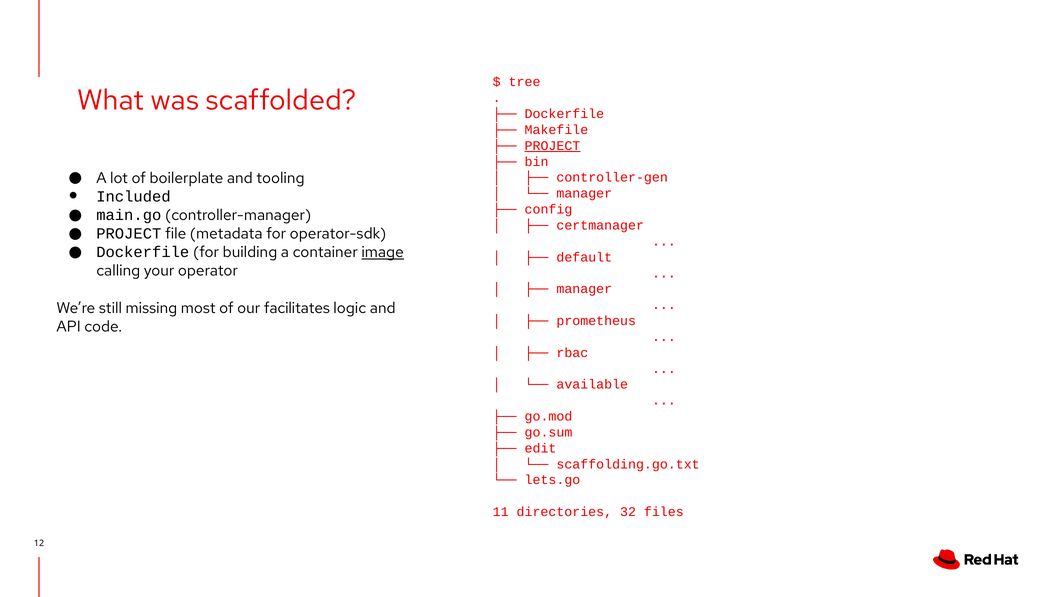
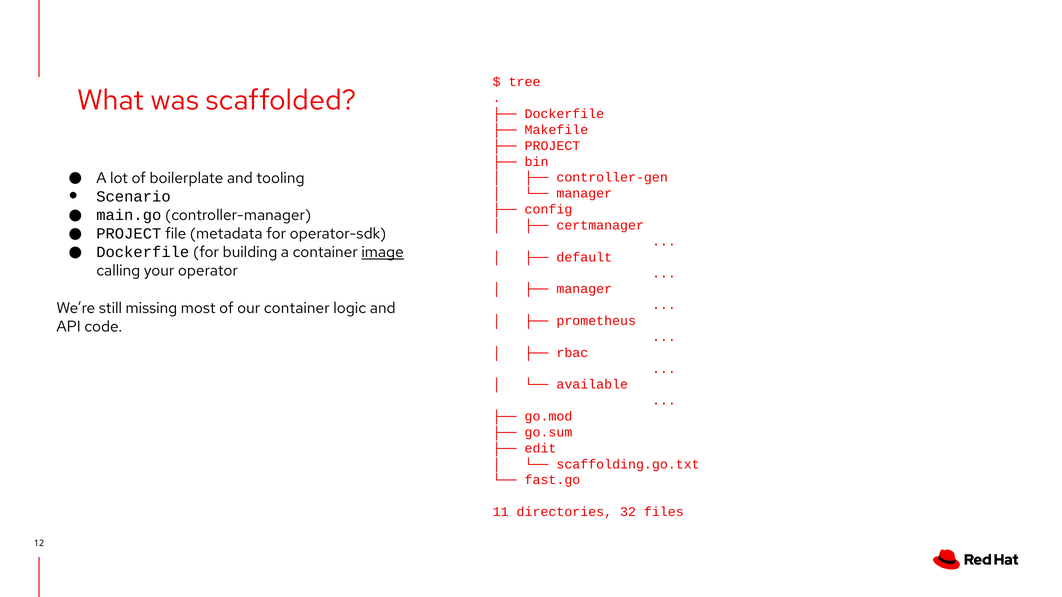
PROJECT at (552, 146) underline: present -> none
Included: Included -> Scenario
our facilitates: facilitates -> container
lets.go: lets.go -> fast.go
